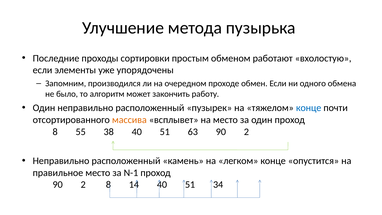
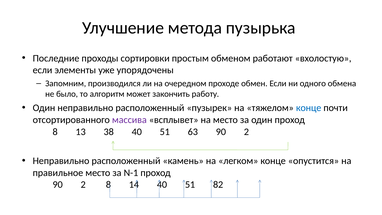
массива colour: orange -> purple
55: 55 -> 13
34: 34 -> 82
